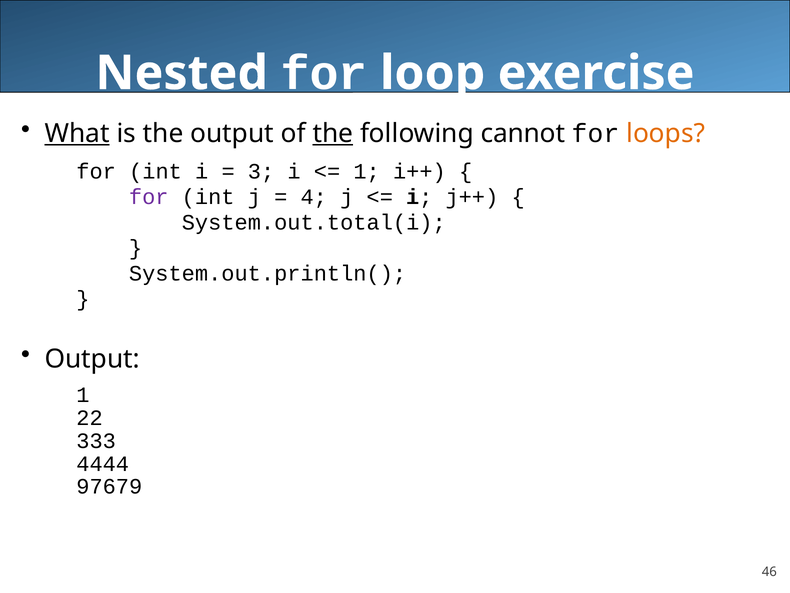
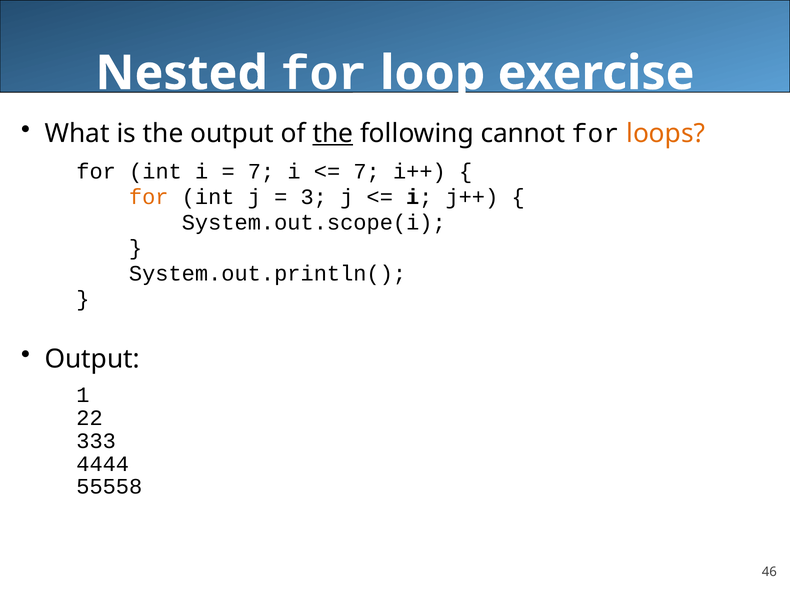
What underline: present -> none
3 at (261, 172): 3 -> 7
1 at (367, 172): 1 -> 7
for at (149, 197) colour: purple -> orange
4: 4 -> 3
System.out.total(i: System.out.total(i -> System.out.scope(i
97679: 97679 -> 55558
